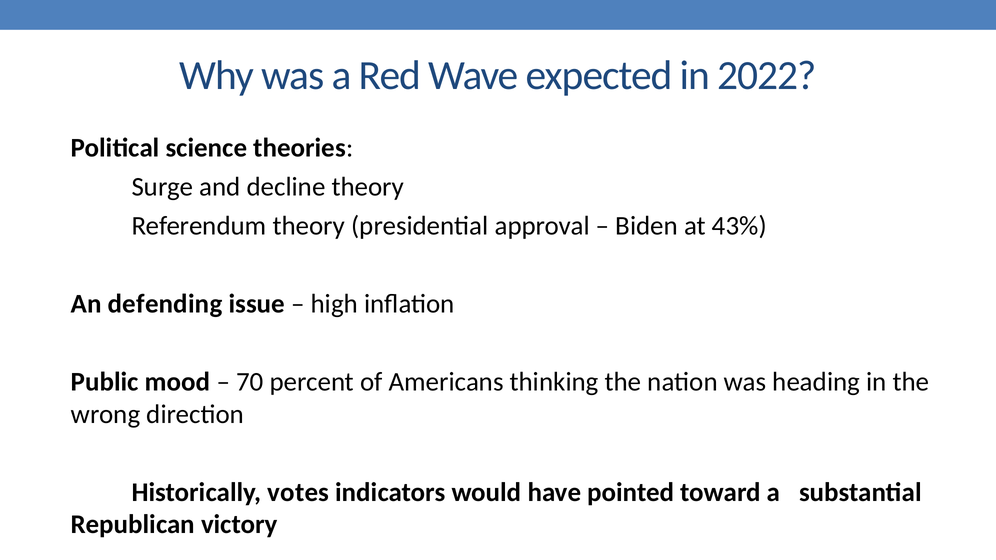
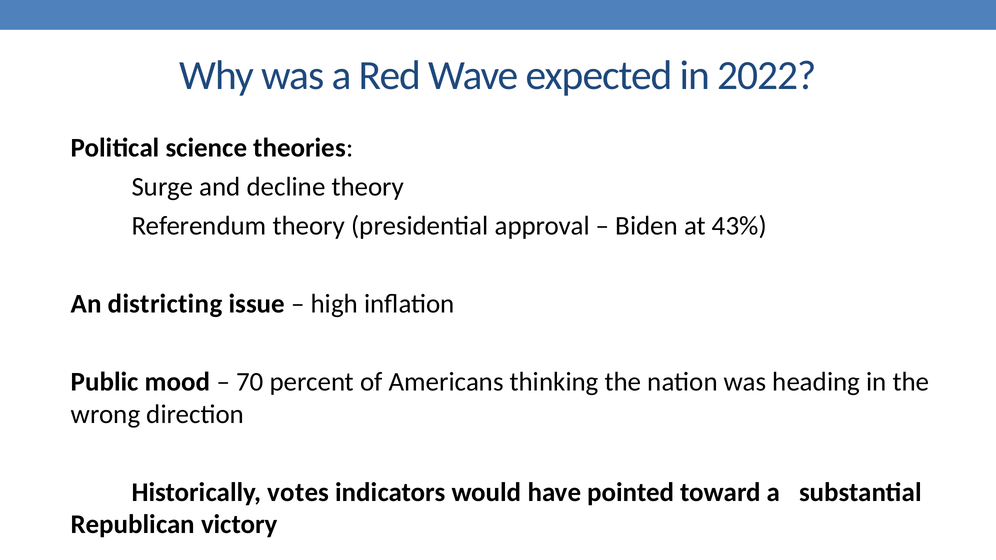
defending: defending -> districting
